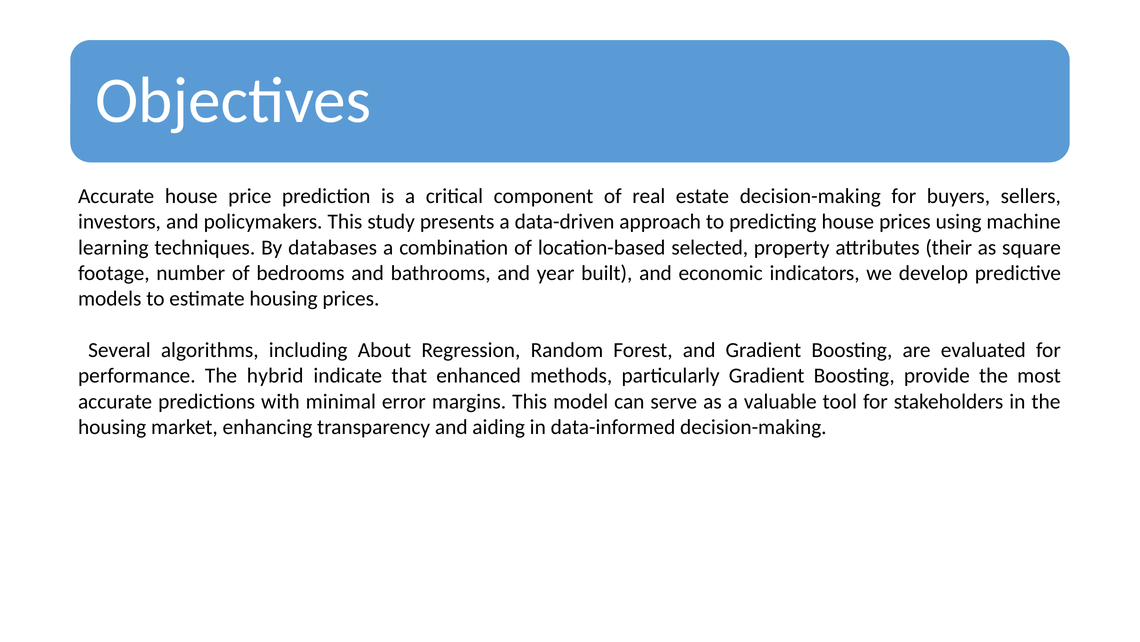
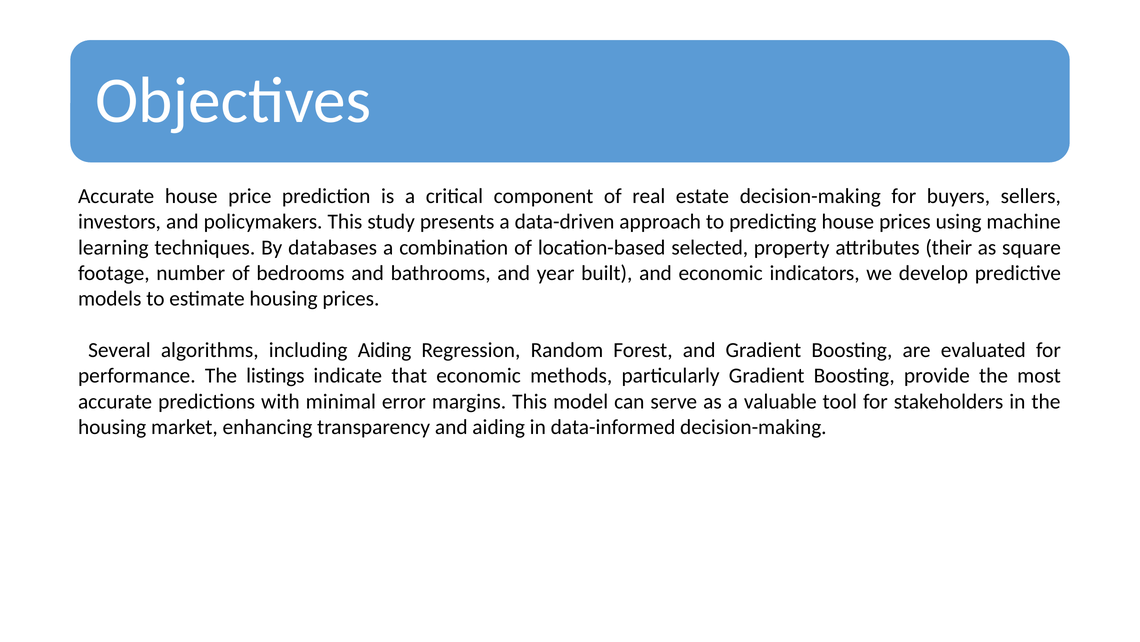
including About: About -> Aiding
hybrid: hybrid -> listings
that enhanced: enhanced -> economic
